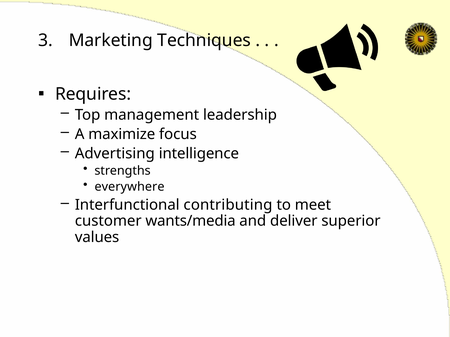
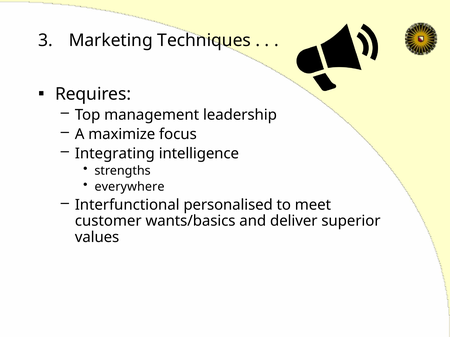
Advertising: Advertising -> Integrating
contributing: contributing -> personalised
wants/media: wants/media -> wants/basics
